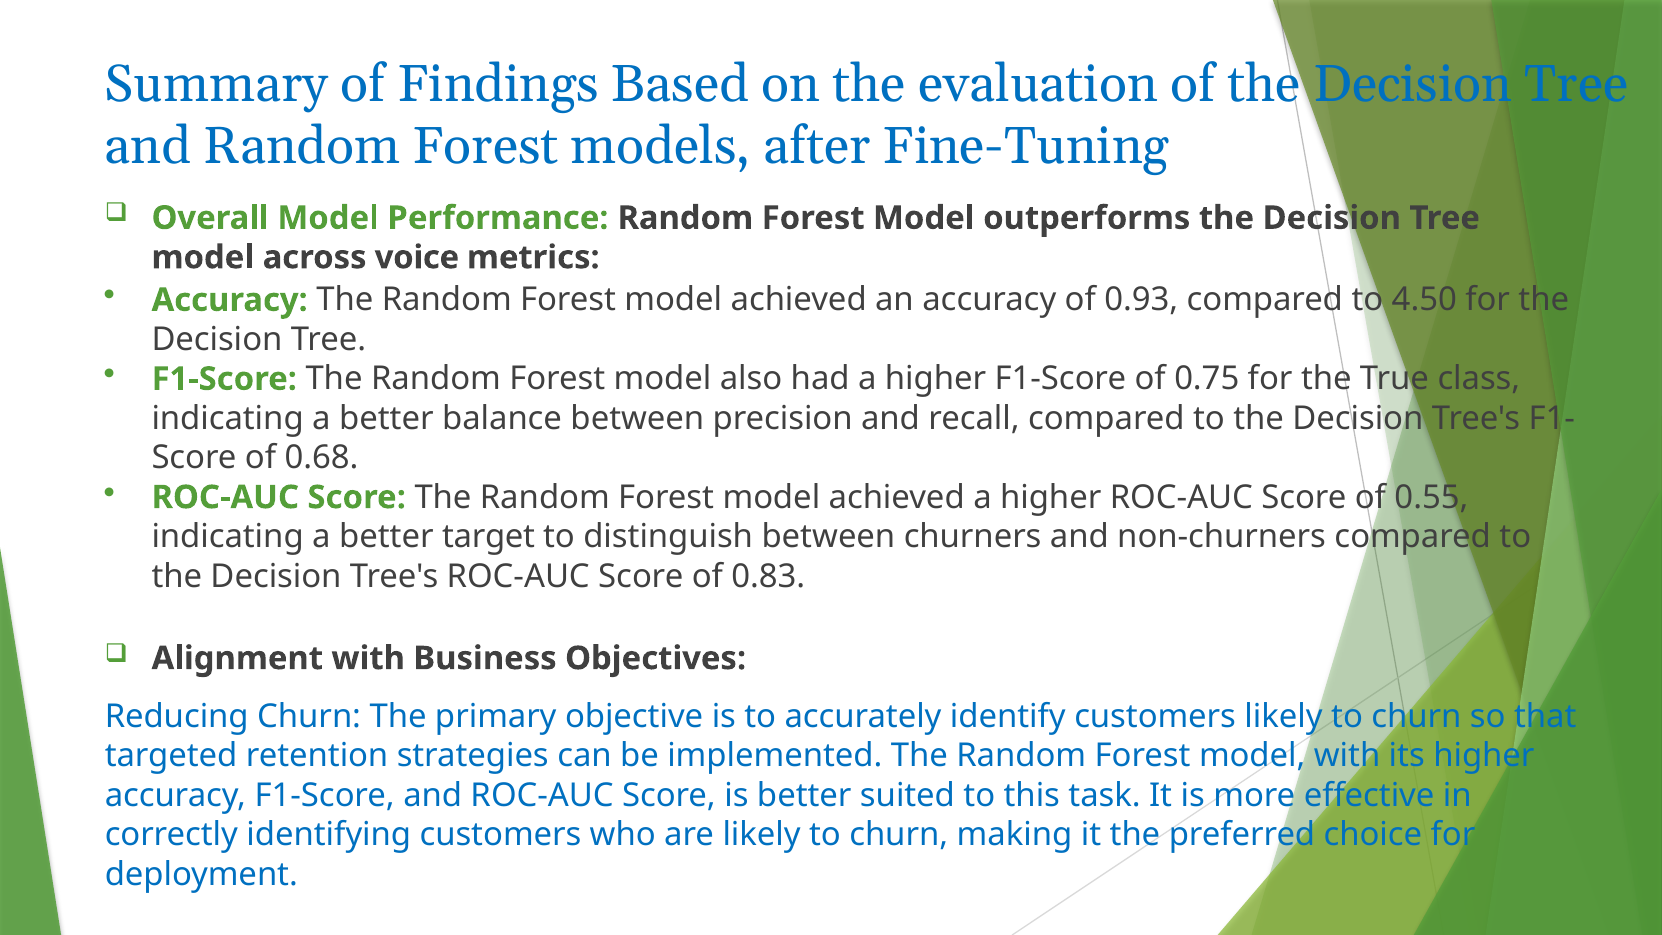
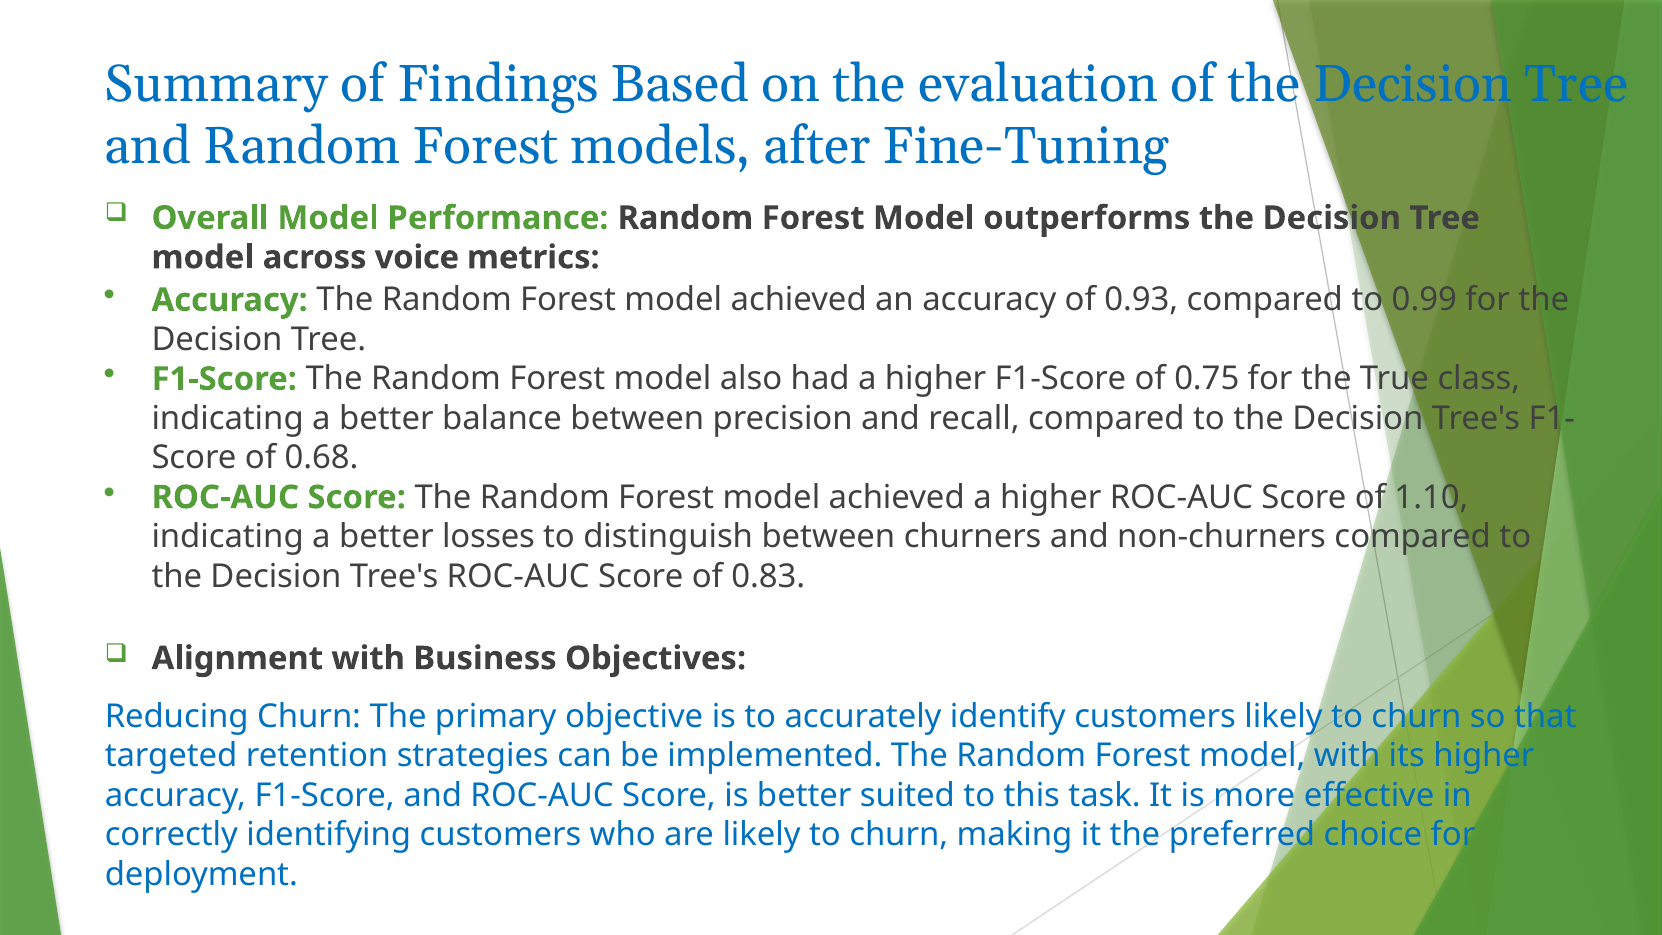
4.50: 4.50 -> 0.99
0.55: 0.55 -> 1.10
target: target -> losses
